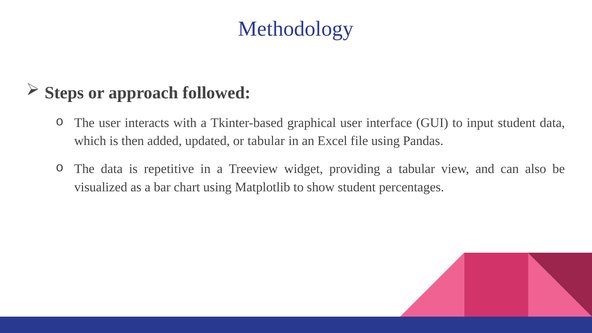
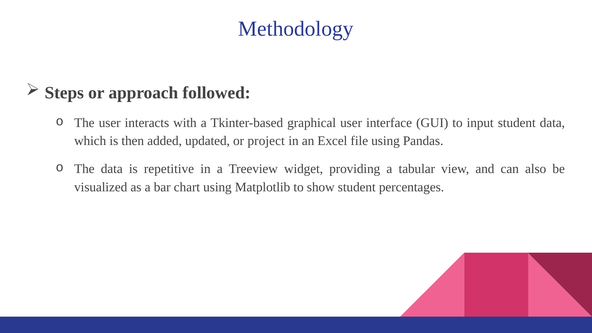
or tabular: tabular -> project
